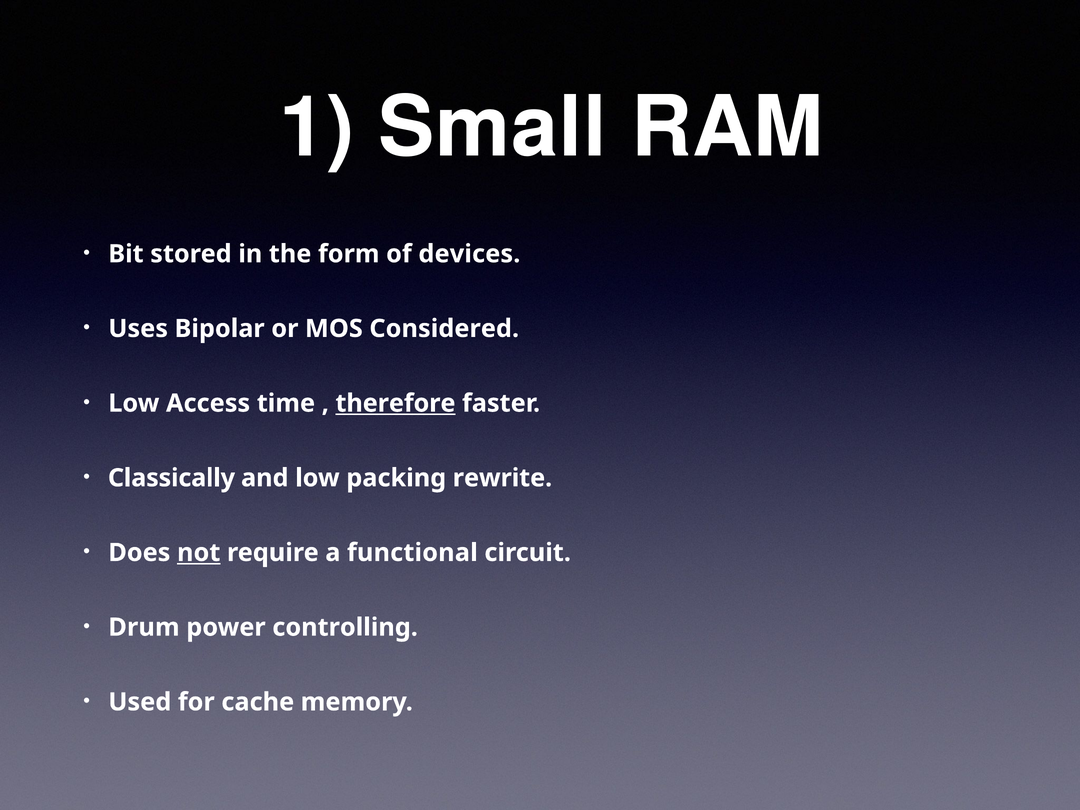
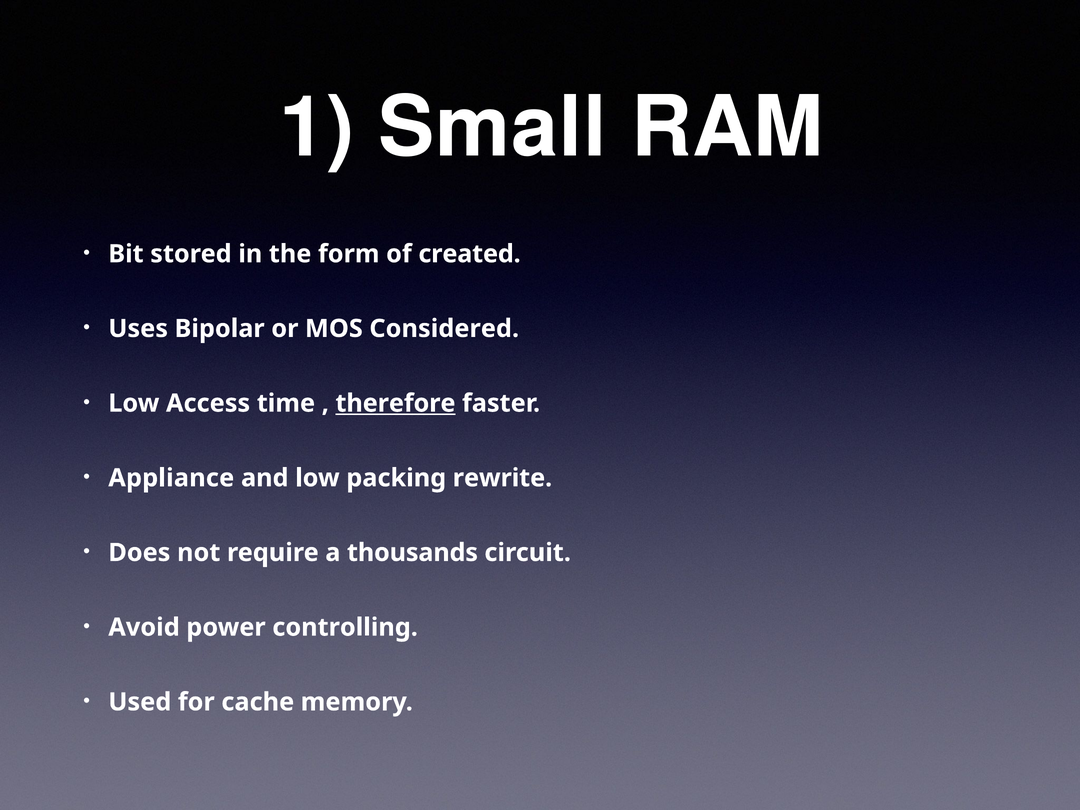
devices: devices -> created
Classically: Classically -> Appliance
not underline: present -> none
functional: functional -> thousands
Drum: Drum -> Avoid
